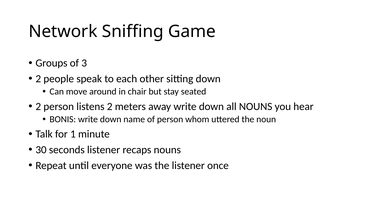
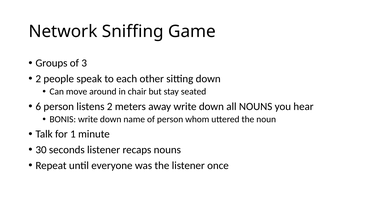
2 at (38, 107): 2 -> 6
